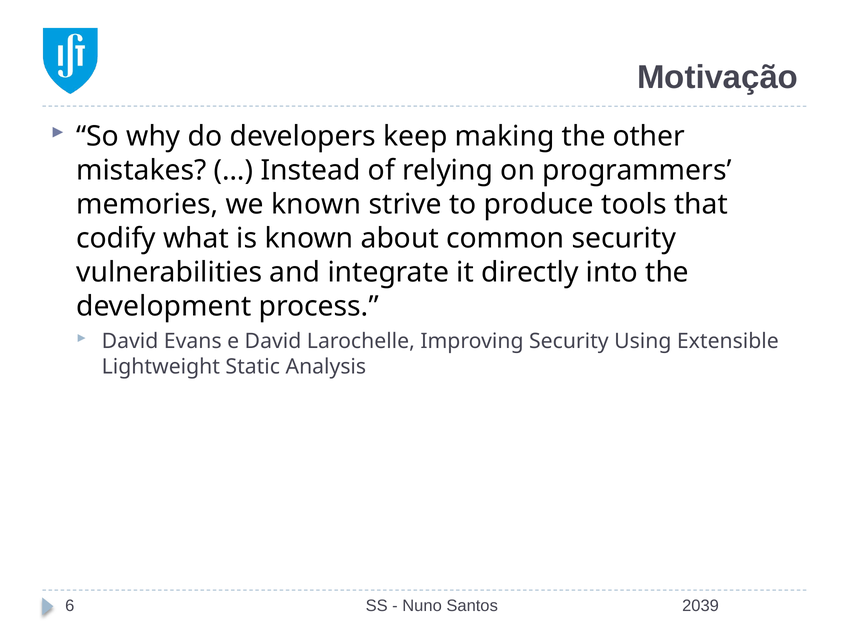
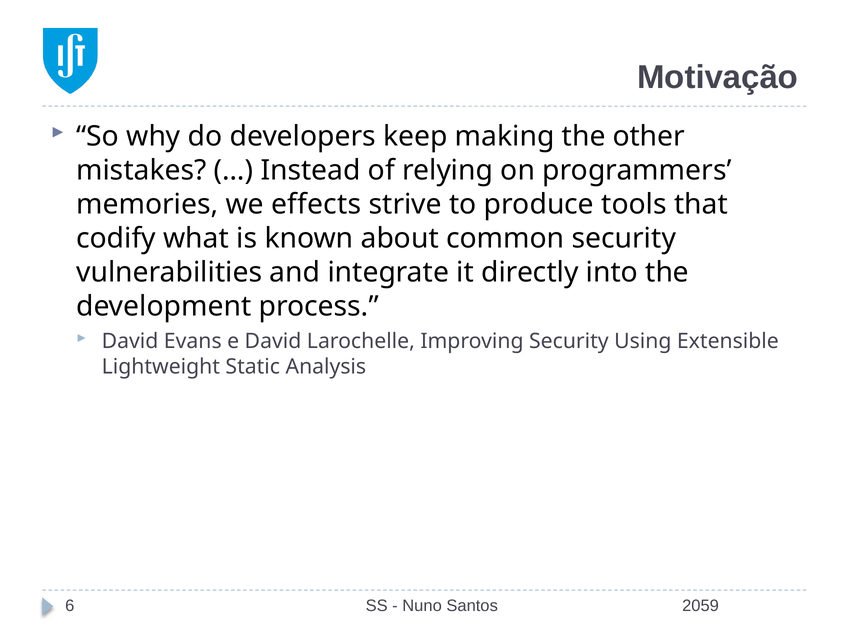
we known: known -> effects
2039: 2039 -> 2059
